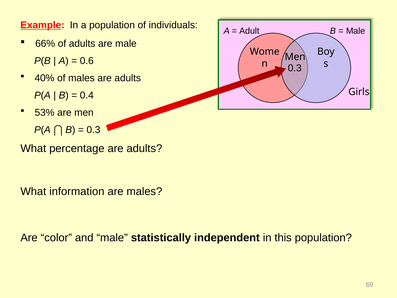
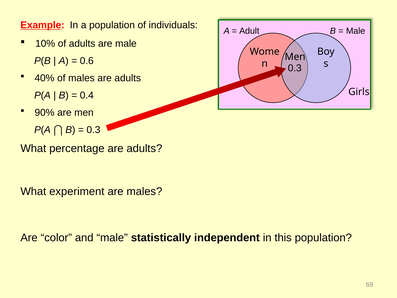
66%: 66% -> 10%
53%: 53% -> 90%
information: information -> experiment
